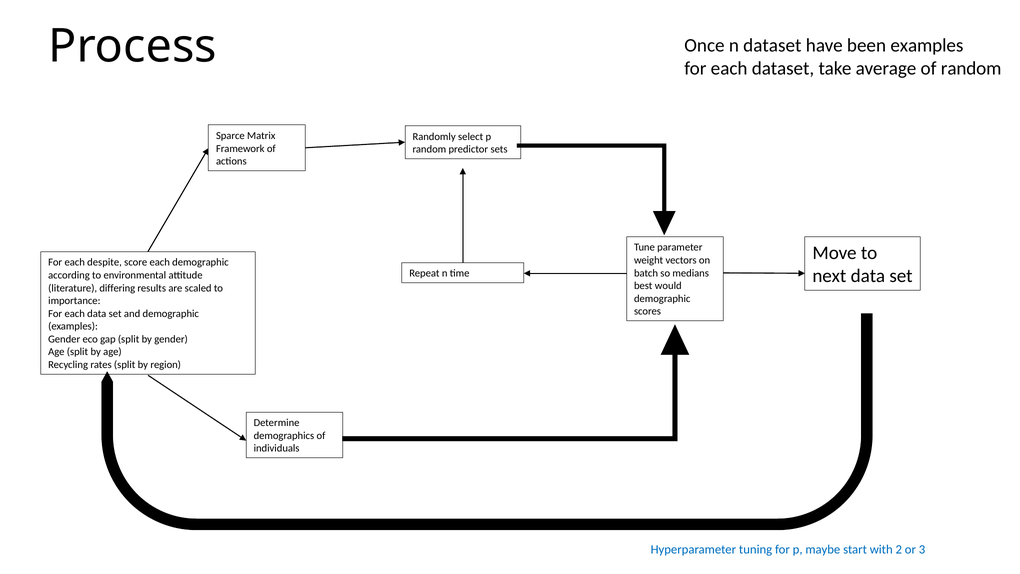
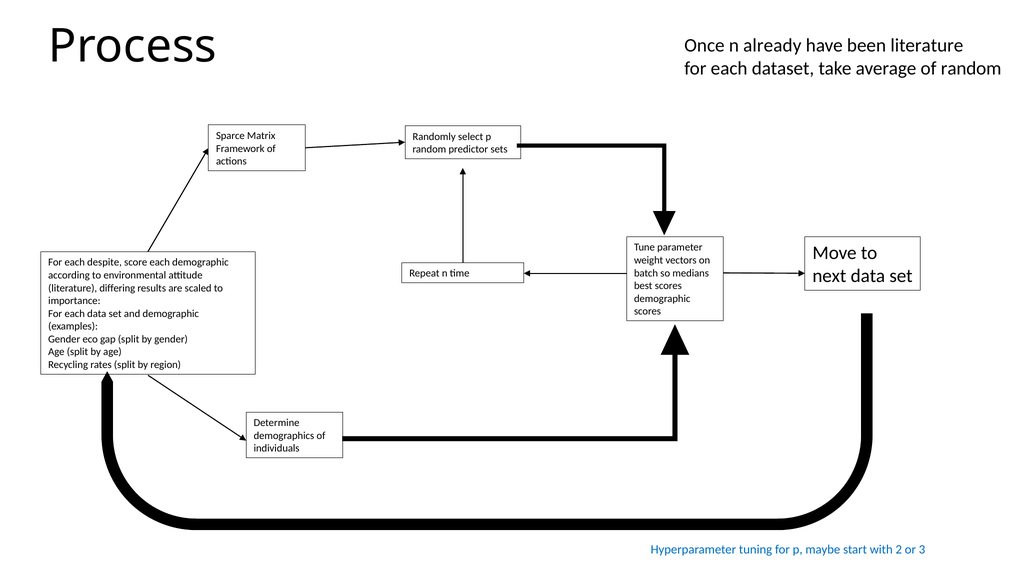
n dataset: dataset -> already
been examples: examples -> literature
best would: would -> scores
